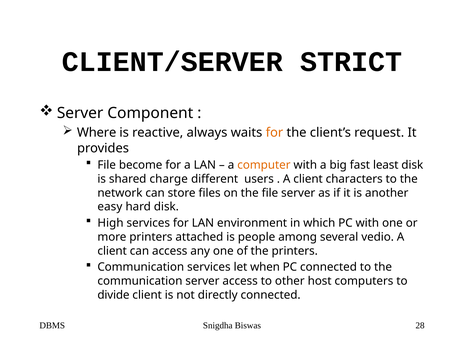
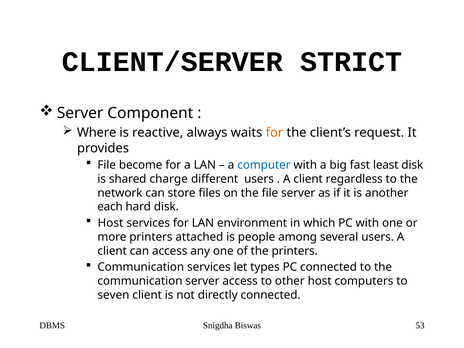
computer colour: orange -> blue
characters: characters -> regardless
easy: easy -> each
High at (110, 223): High -> Host
several vedio: vedio -> users
when: when -> types
divide: divide -> seven
28: 28 -> 53
